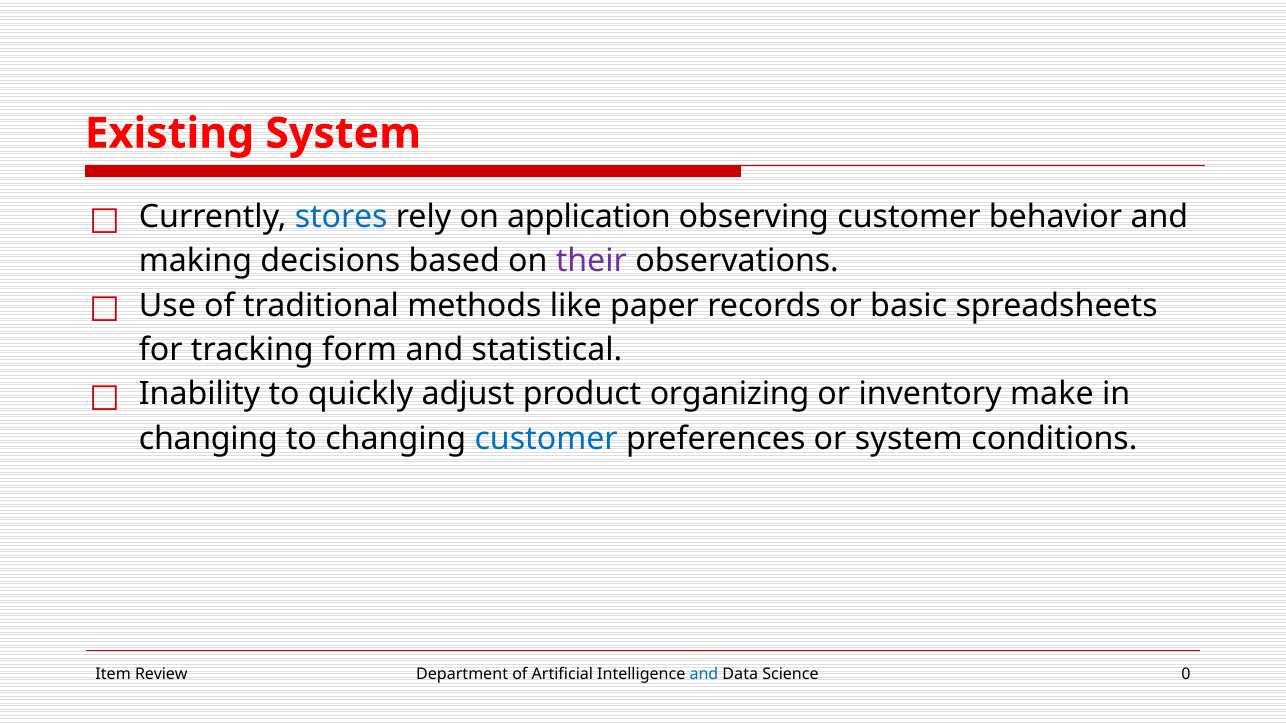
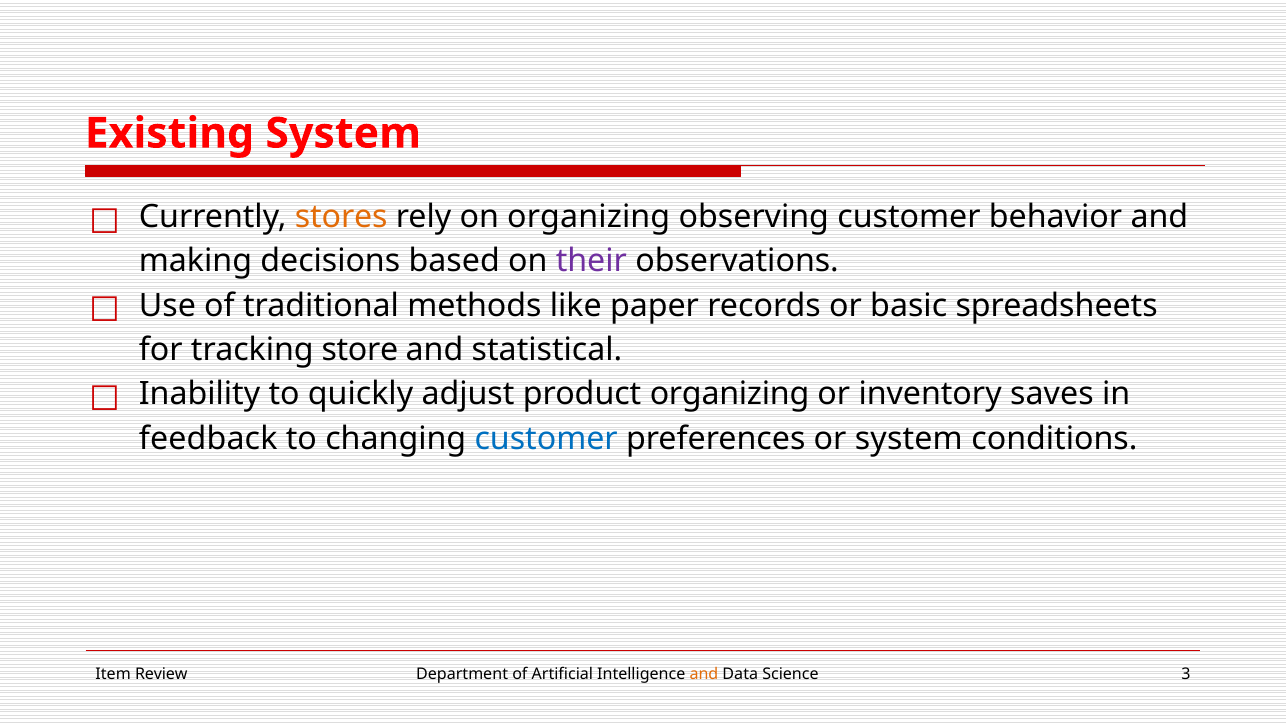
stores colour: blue -> orange
on application: application -> organizing
form: form -> store
make: make -> saves
changing at (208, 439): changing -> feedback
and at (704, 674) colour: blue -> orange
0: 0 -> 3
